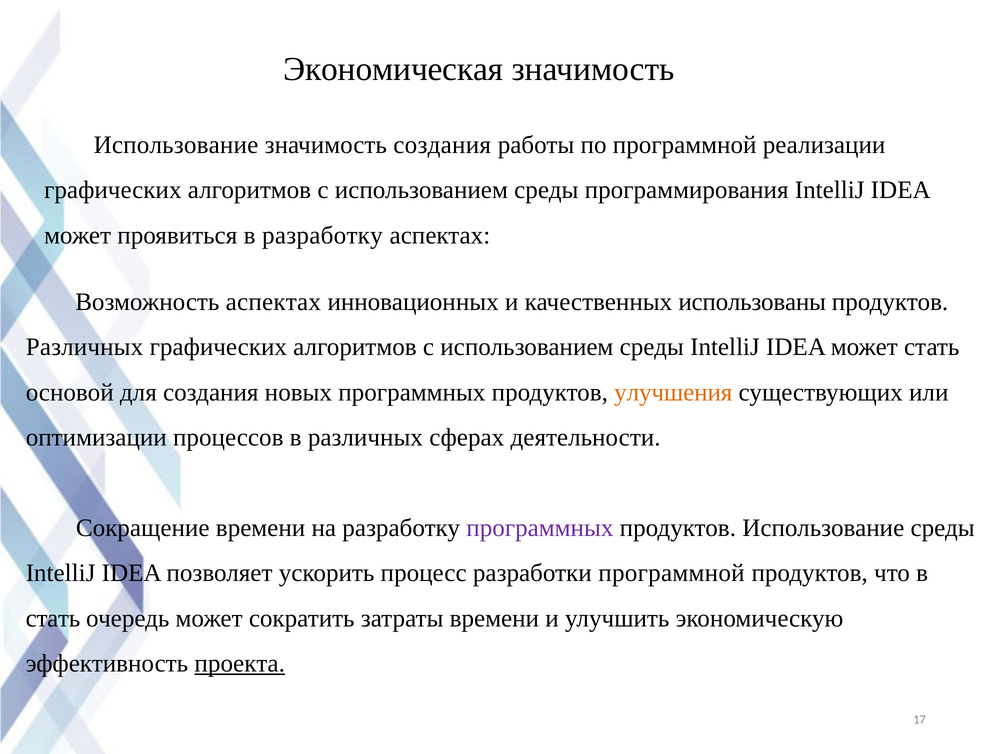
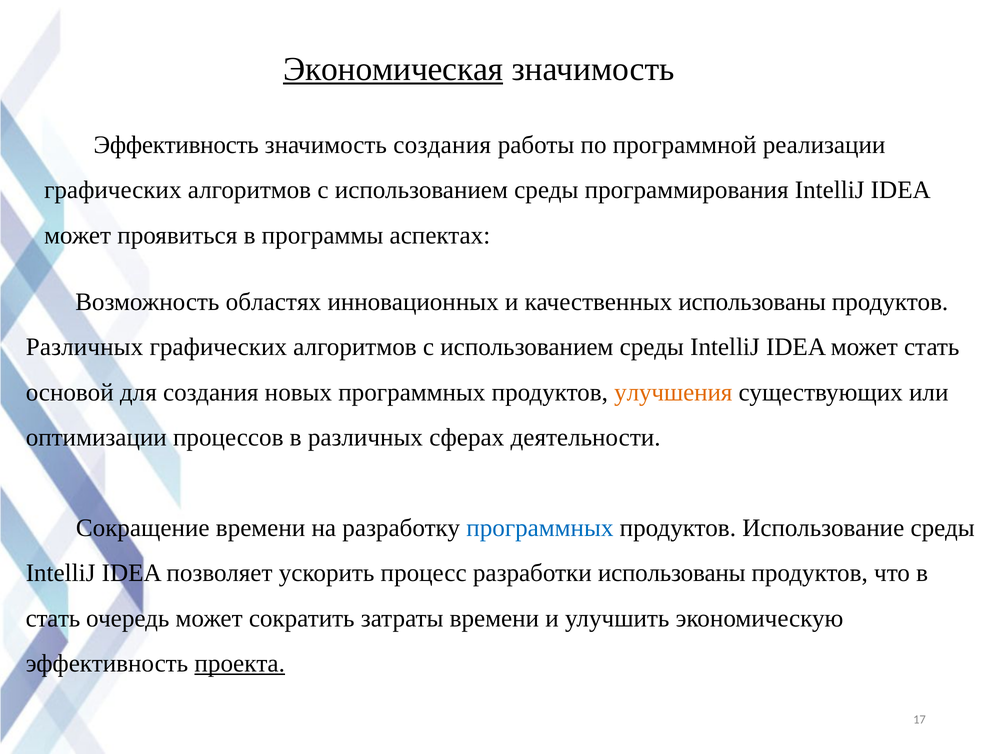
Экономическая underline: none -> present
Использование at (176, 145): Использование -> Эффективность
в разработку: разработку -> программы
Возможность аспектах: аспектах -> областях
программных at (540, 528) colour: purple -> blue
разработки программной: программной -> использованы
